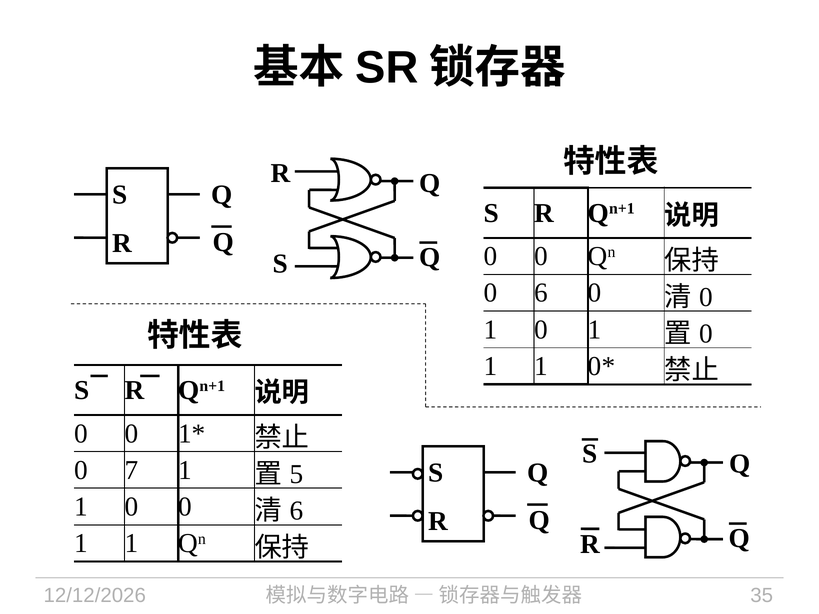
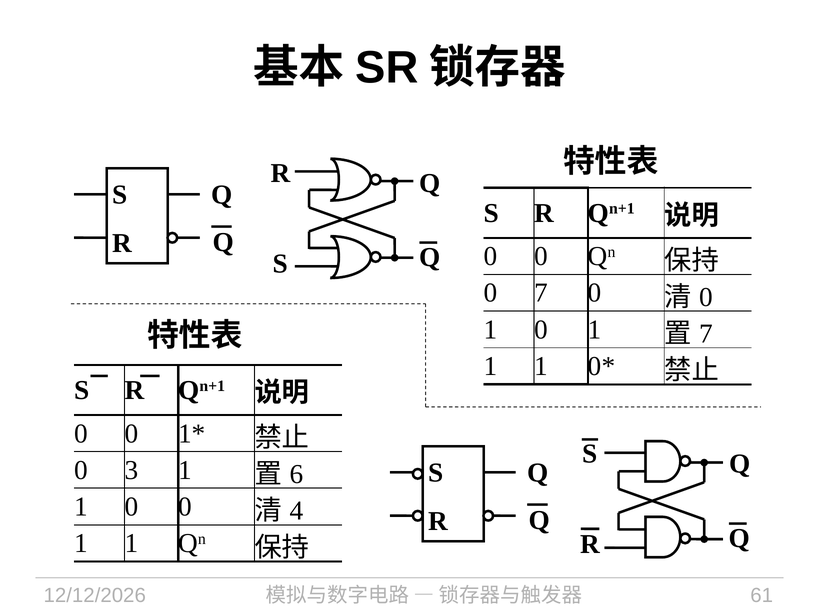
0 6: 6 -> 7
0 at (706, 334): 0 -> 7
7: 7 -> 3
5: 5 -> 6
6 at (297, 511): 6 -> 4
35: 35 -> 61
